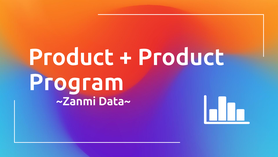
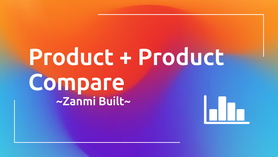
Program: Program -> Compare
Data~: Data~ -> Built~
